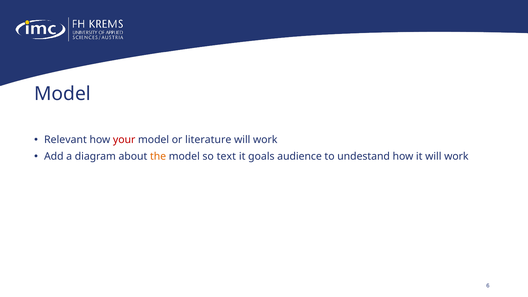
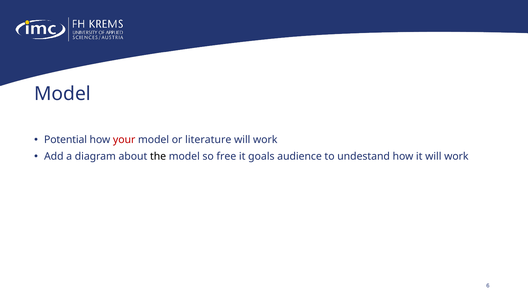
Relevant: Relevant -> Potential
the colour: orange -> black
text: text -> free
